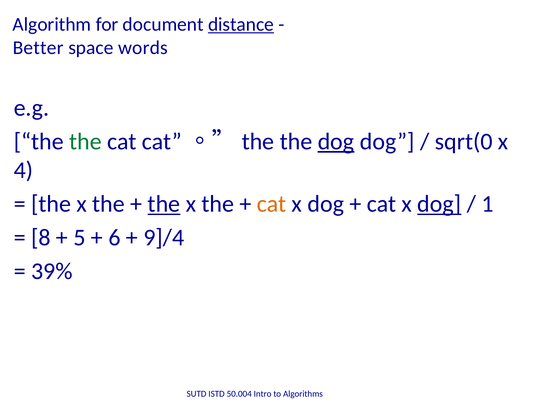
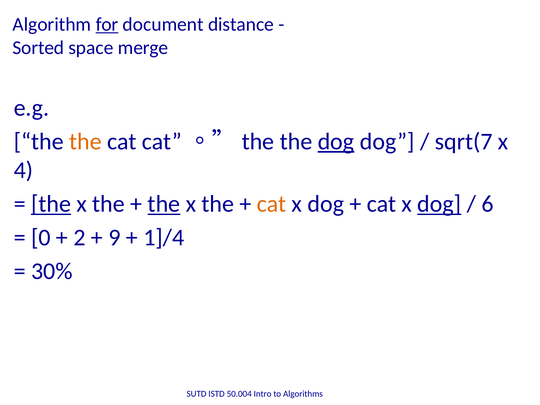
for underline: none -> present
distance underline: present -> none
Better: Better -> Sorted
words: words -> merge
the at (85, 142) colour: green -> orange
sqrt(0: sqrt(0 -> sqrt(7
the at (51, 204) underline: none -> present
1: 1 -> 6
8: 8 -> 0
5: 5 -> 2
6: 6 -> 9
9]/4: 9]/4 -> 1]/4
39%: 39% -> 30%
